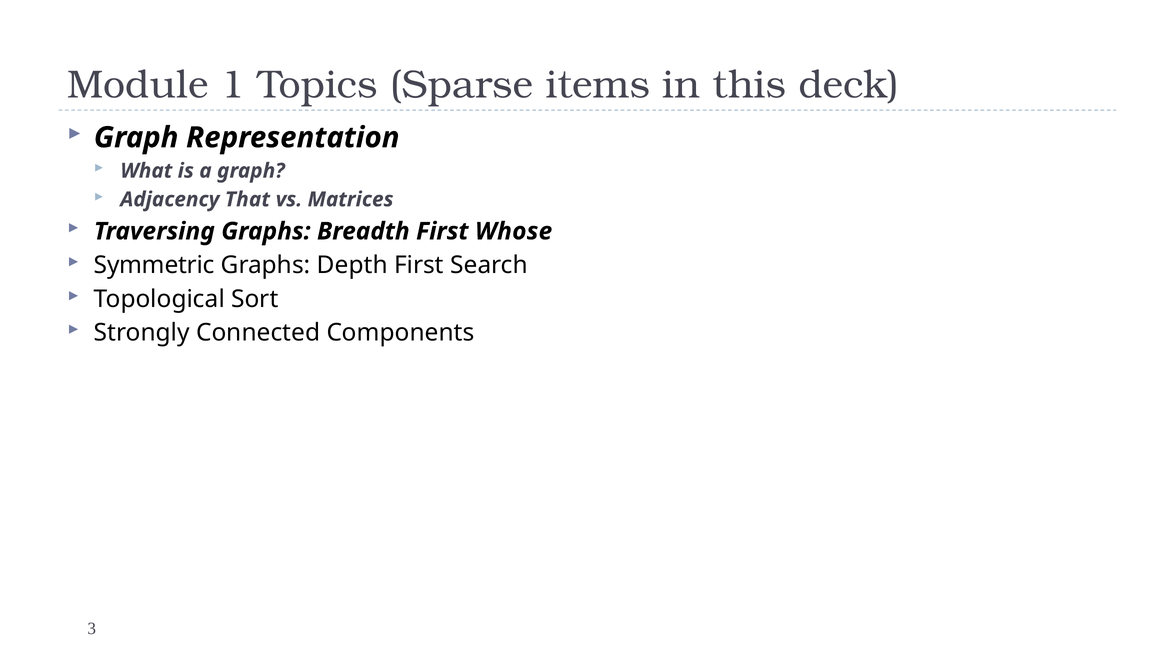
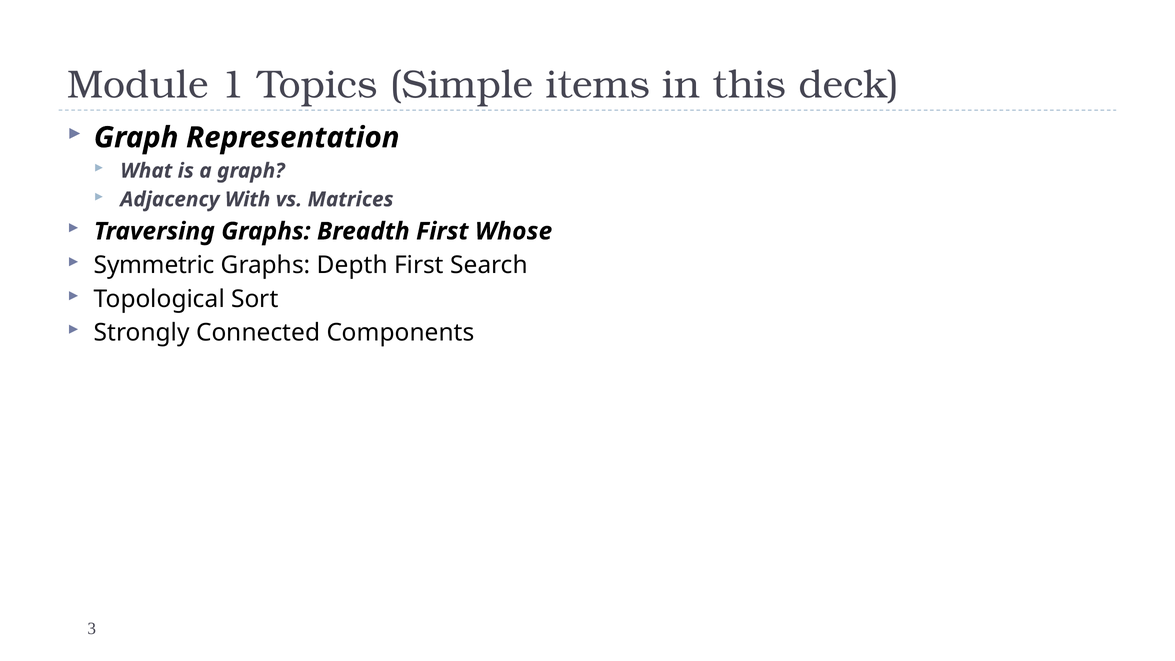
Sparse: Sparse -> Simple
That: That -> With
